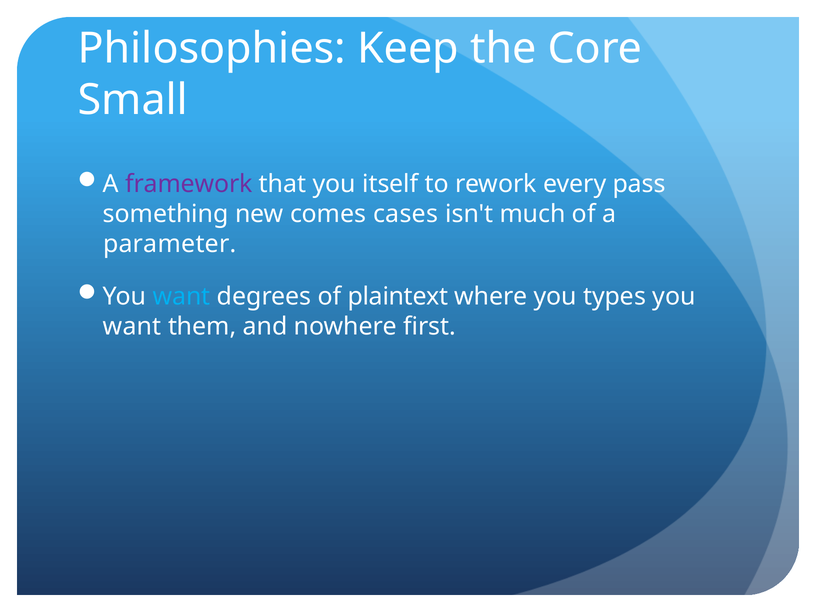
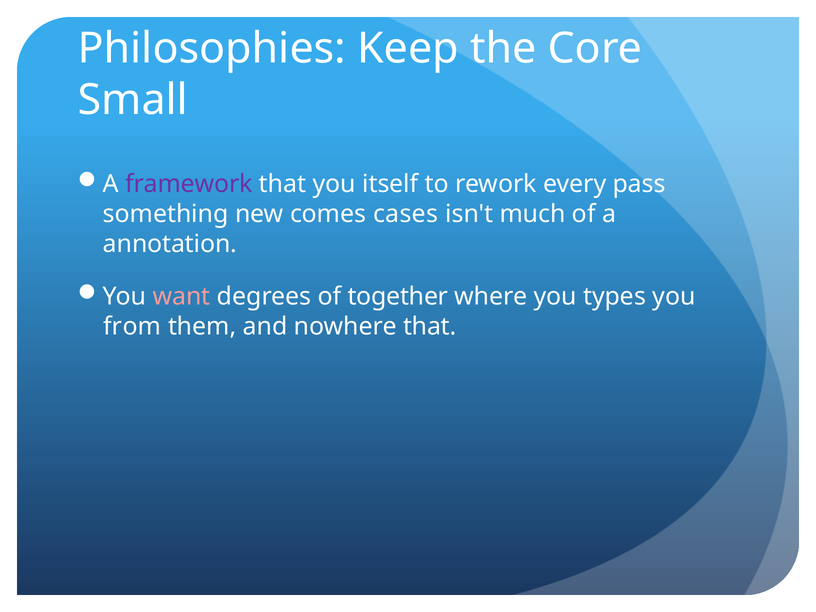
parameter: parameter -> annotation
want at (182, 296) colour: light blue -> pink
plaintext: plaintext -> together
want at (132, 326): want -> from
nowhere first: first -> that
